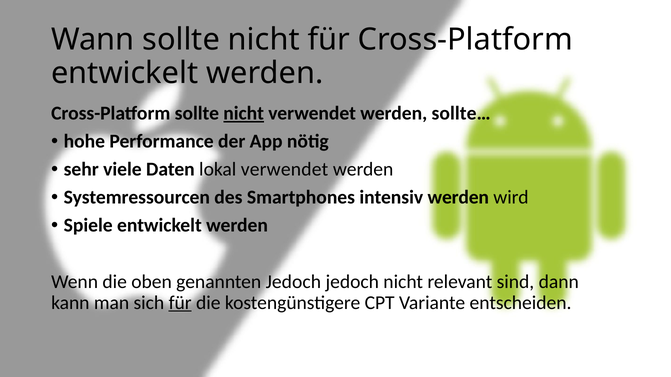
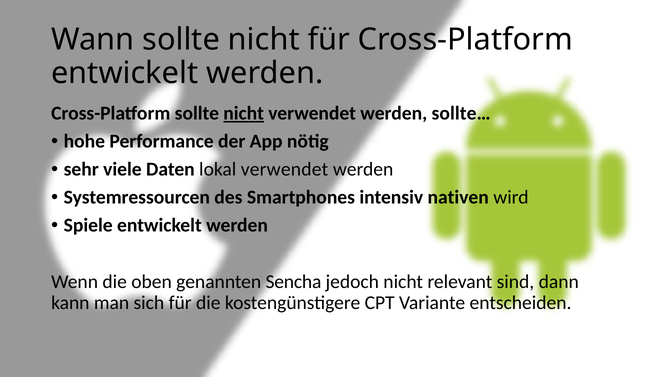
intensiv werden: werden -> nativen
genannten Jedoch: Jedoch -> Sencha
für at (180, 303) underline: present -> none
